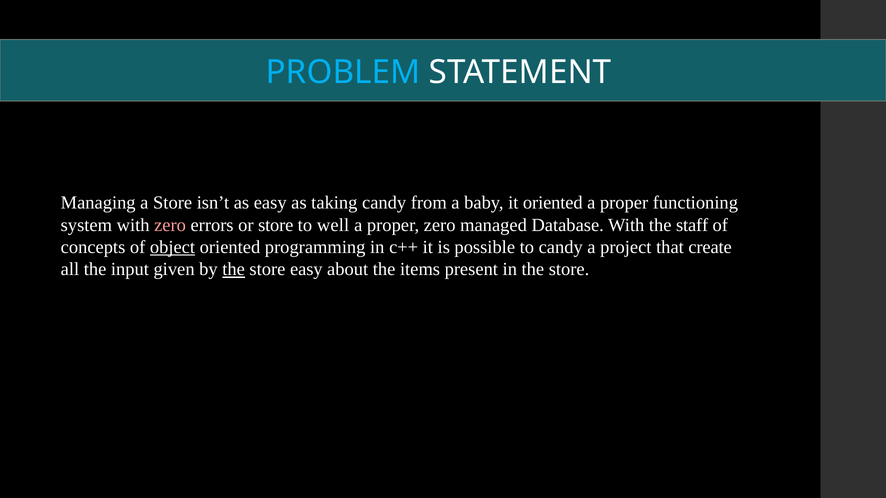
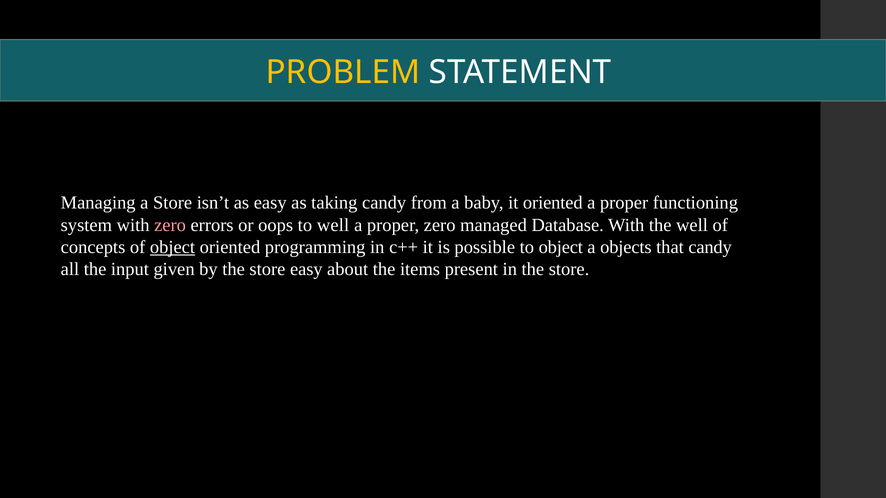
PROBLEM colour: light blue -> yellow
or store: store -> oops
the staff: staff -> well
to candy: candy -> object
project: project -> objects
that create: create -> candy
the at (234, 270) underline: present -> none
